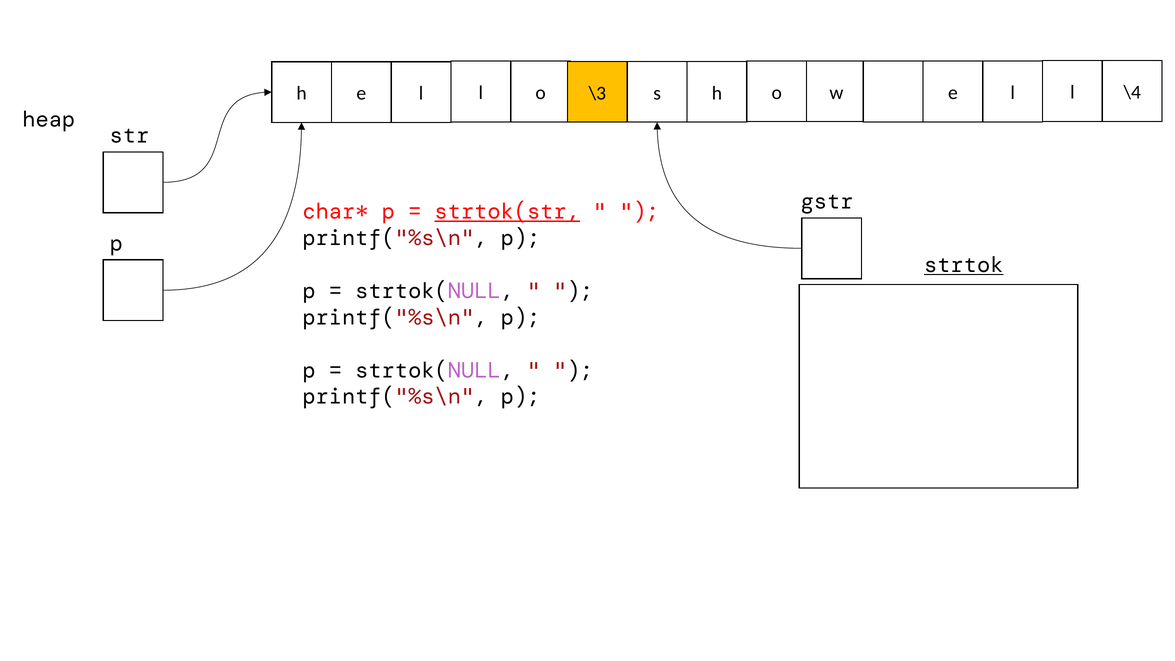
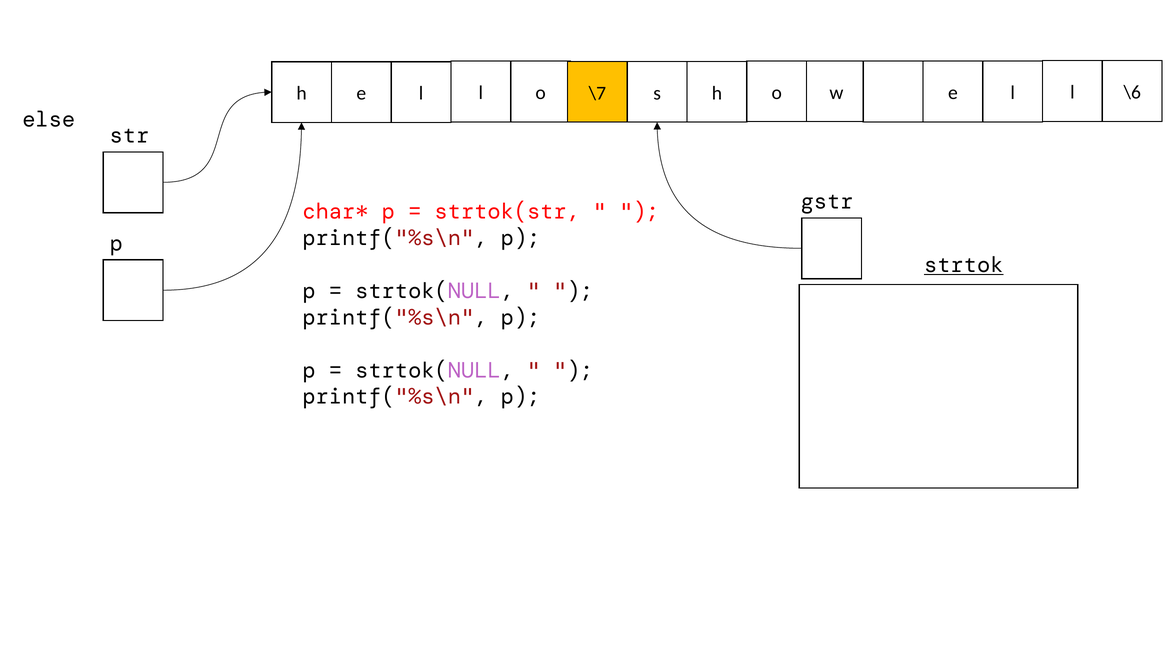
\3: \3 -> \7
\4: \4 -> \6
heap: heap -> else
strtok(str underline: present -> none
